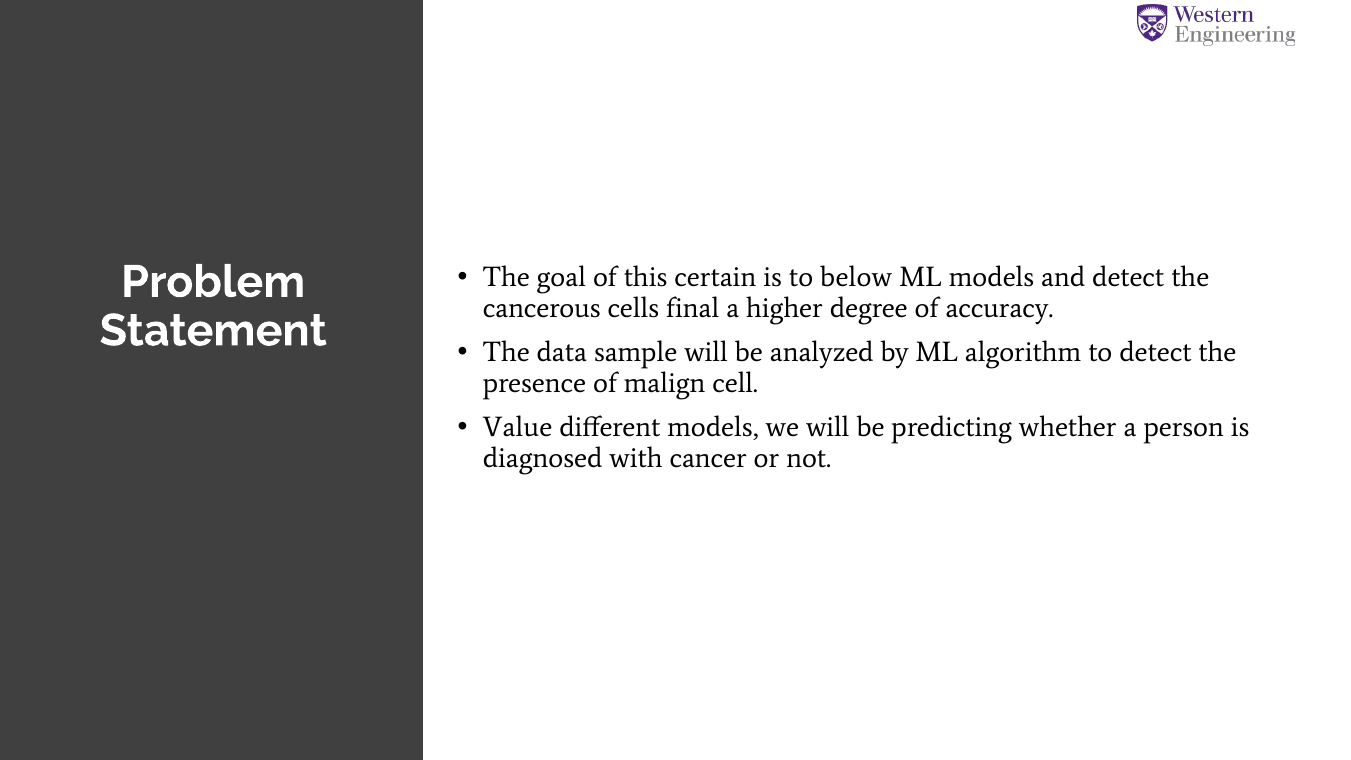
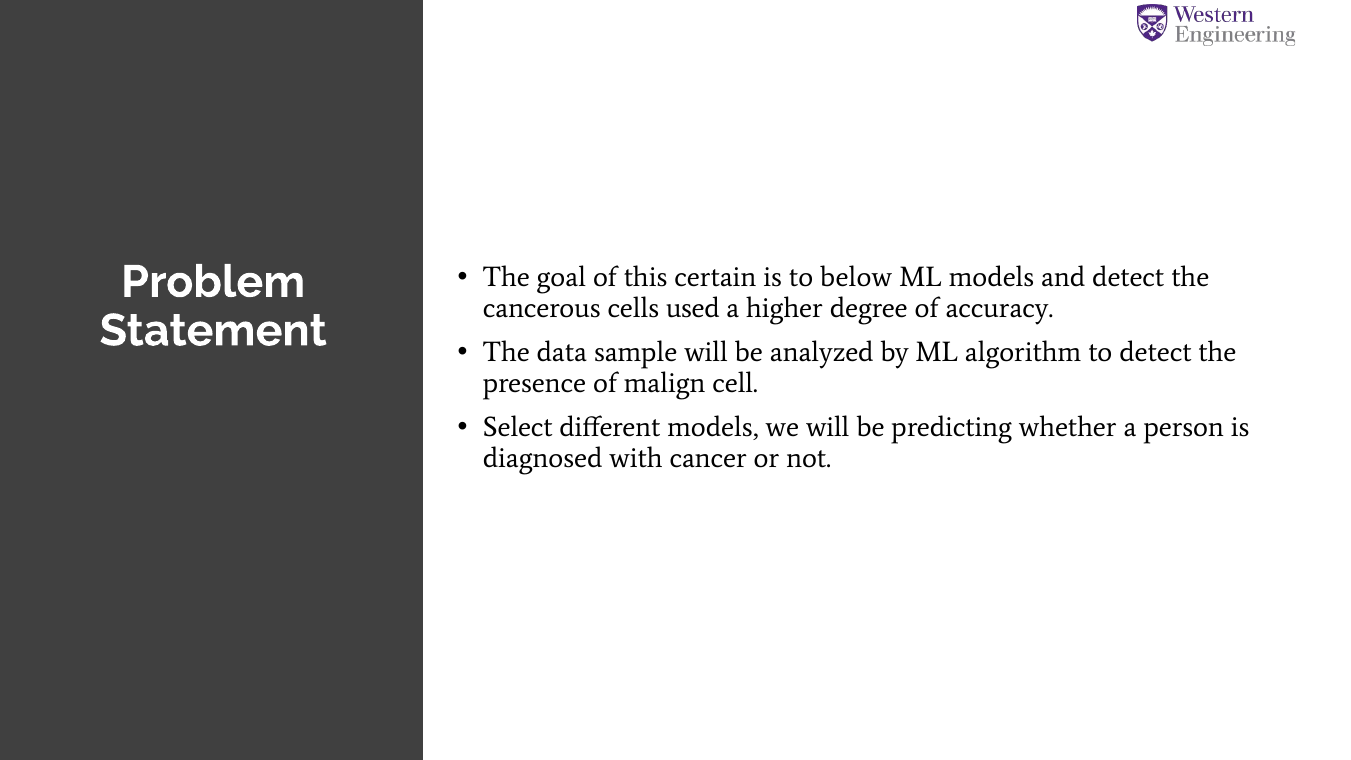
final: final -> used
Value: Value -> Select
